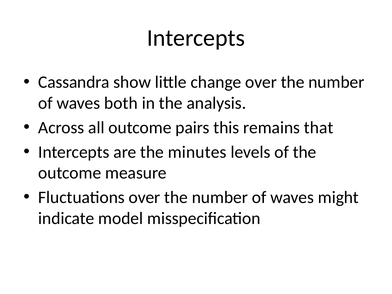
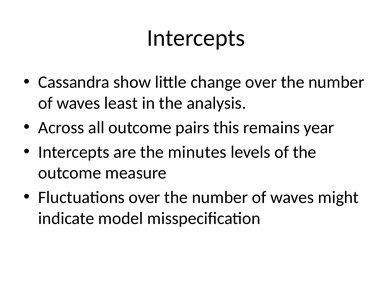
both: both -> least
that: that -> year
